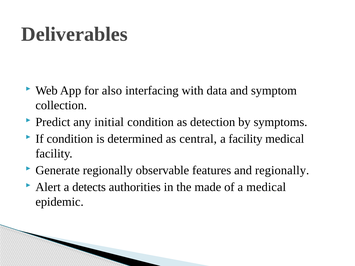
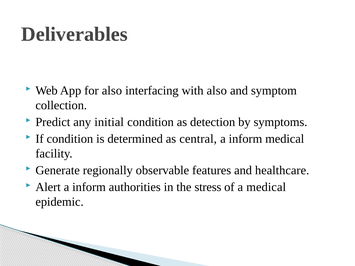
with data: data -> also
facility at (246, 139): facility -> inform
and regionally: regionally -> healthcare
Alert a detects: detects -> inform
made: made -> stress
